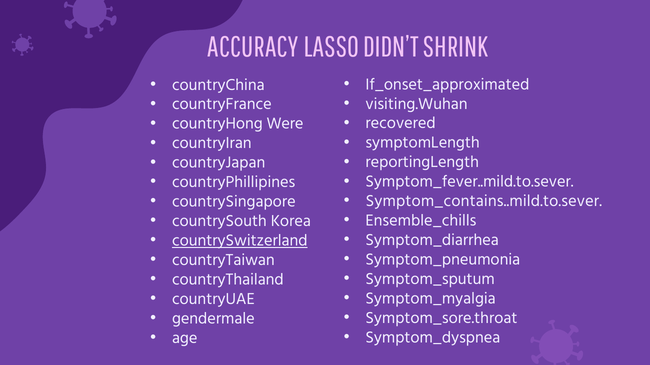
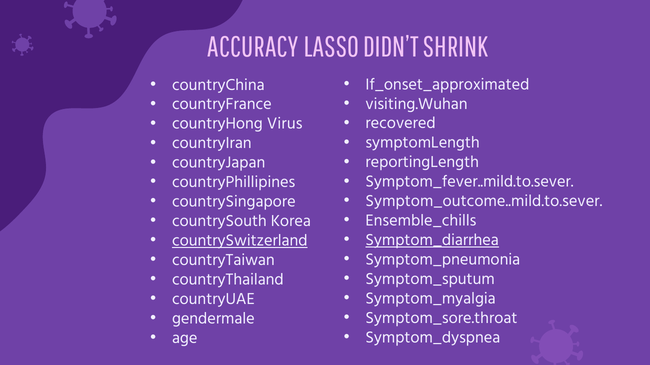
Were: Were -> Virus
Symptom_contains..mild.to.sever: Symptom_contains..mild.to.sever -> Symptom_outcome..mild.to.sever
Symptom_diarrhea underline: none -> present
